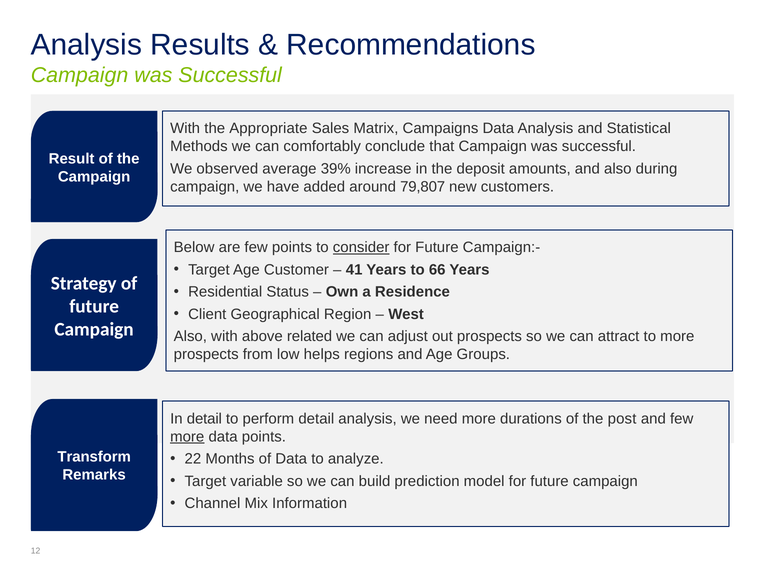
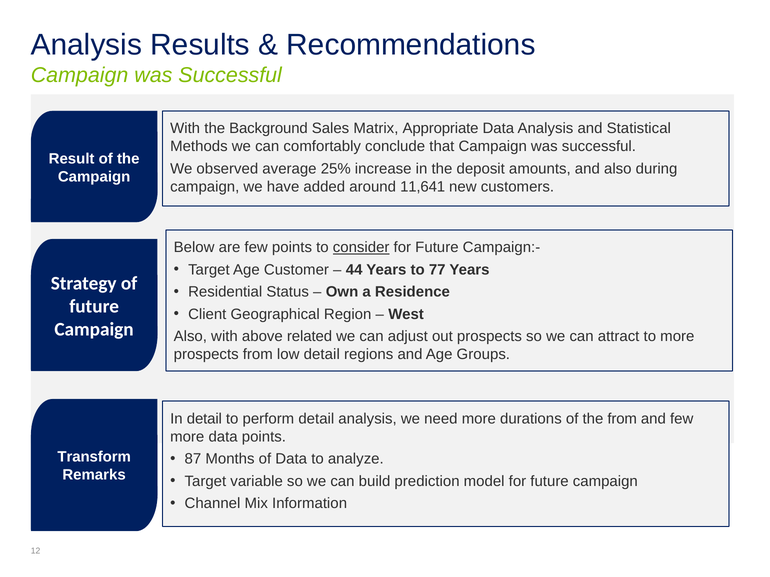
Appropriate: Appropriate -> Background
Campaigns: Campaigns -> Appropriate
39%: 39% -> 25%
79,807: 79,807 -> 11,641
41: 41 -> 44
66: 66 -> 77
low helps: helps -> detail
the post: post -> from
more at (187, 437) underline: present -> none
22: 22 -> 87
